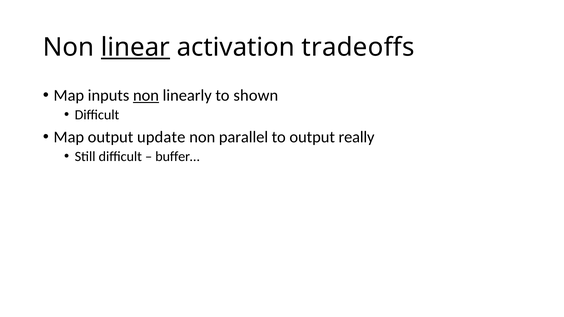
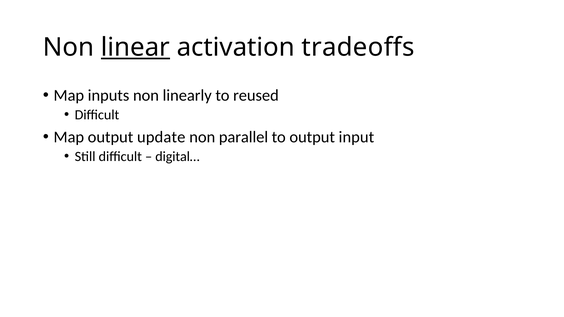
non at (146, 95) underline: present -> none
shown: shown -> reused
really: really -> input
buffer…: buffer… -> digital…
